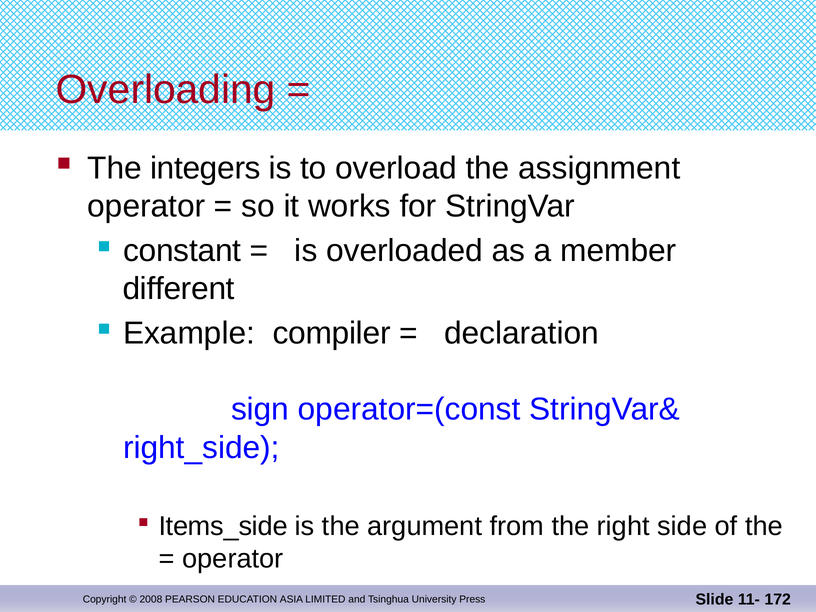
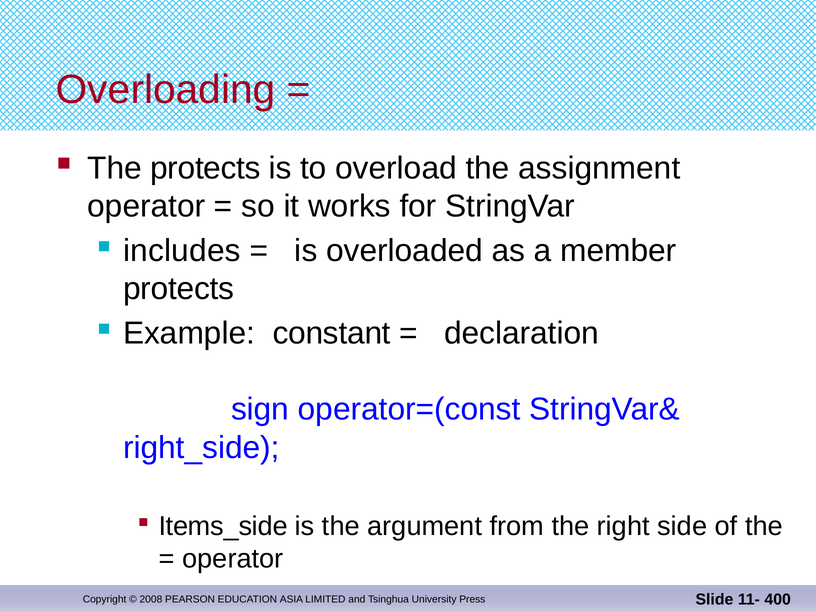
The integers: integers -> protects
constant: constant -> includes
different at (179, 289): different -> protects
compiler: compiler -> constant
172: 172 -> 400
